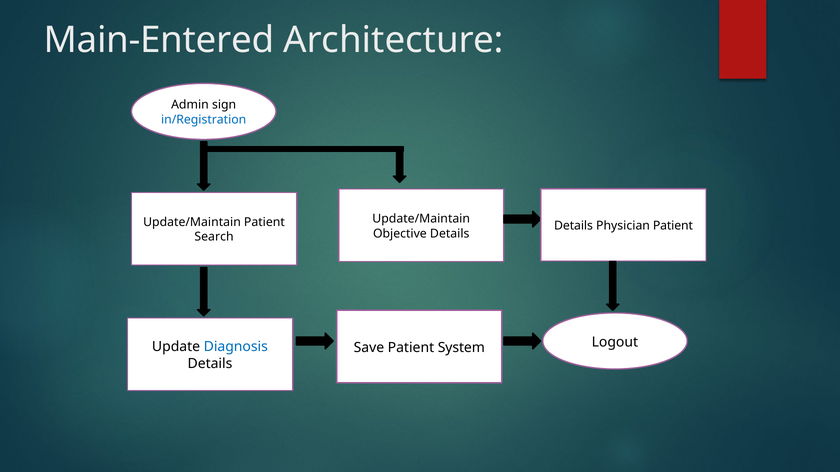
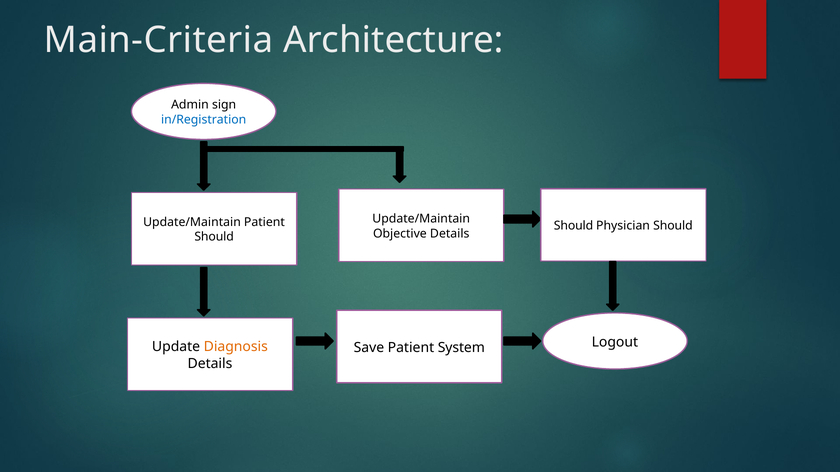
Main-Entered: Main-Entered -> Main-Criteria
Details at (573, 226): Details -> Should
Physician Patient: Patient -> Should
Search at (214, 237): Search -> Should
Diagnosis colour: blue -> orange
